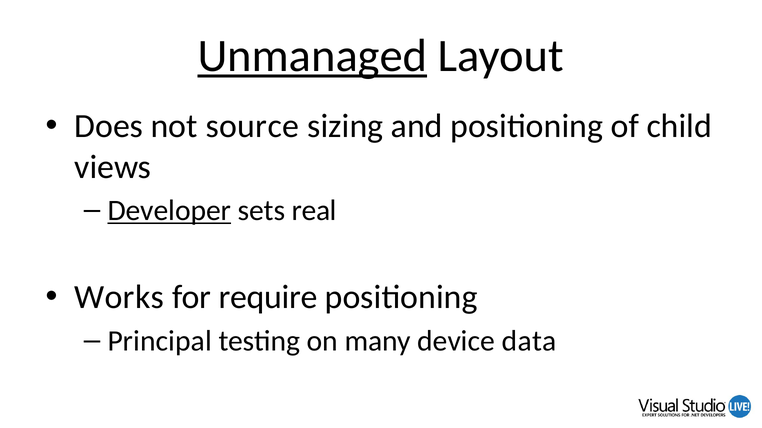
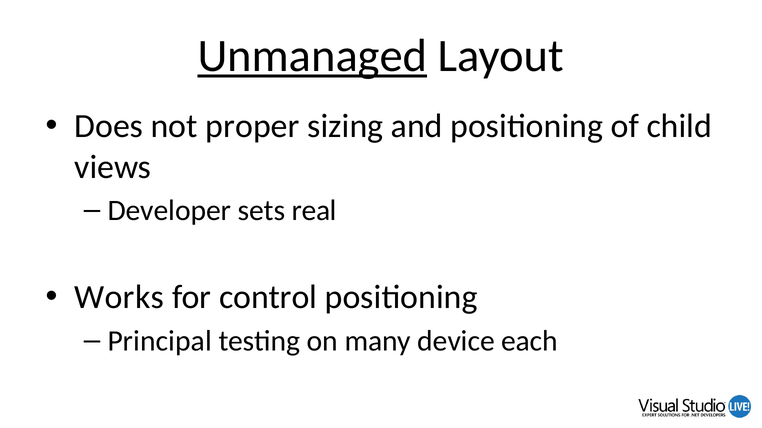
source: source -> proper
Developer underline: present -> none
require: require -> control
data: data -> each
